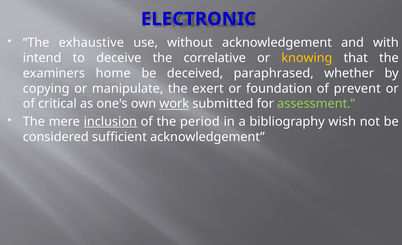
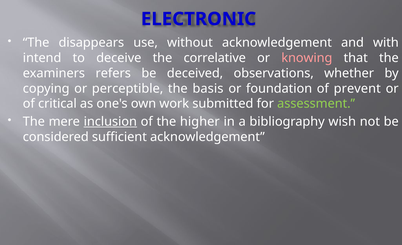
exhaustive: exhaustive -> disappears
knowing colour: yellow -> pink
home: home -> refers
paraphrased: paraphrased -> observations
manipulate: manipulate -> perceptible
exert: exert -> basis
work underline: present -> none
period: period -> higher
